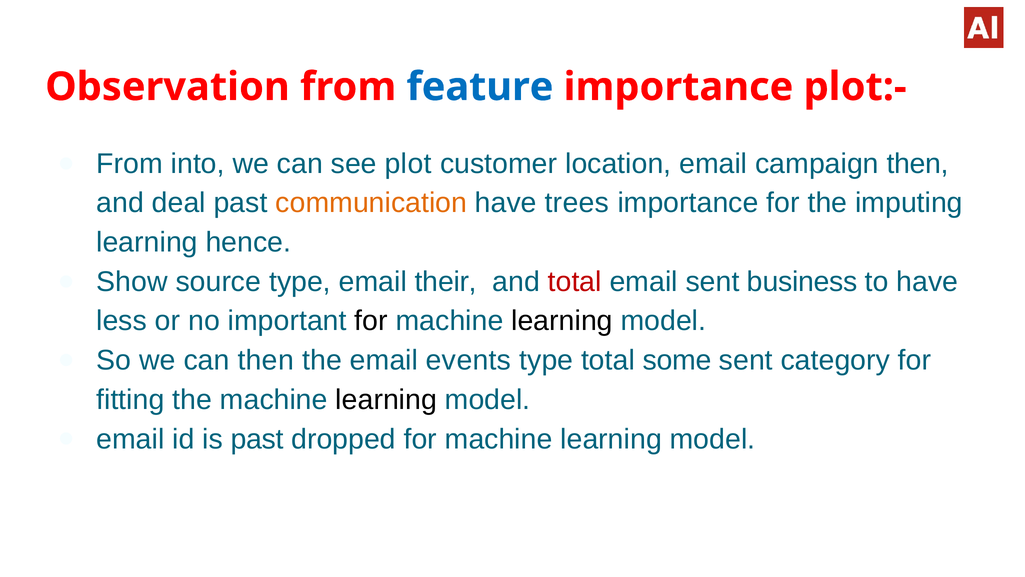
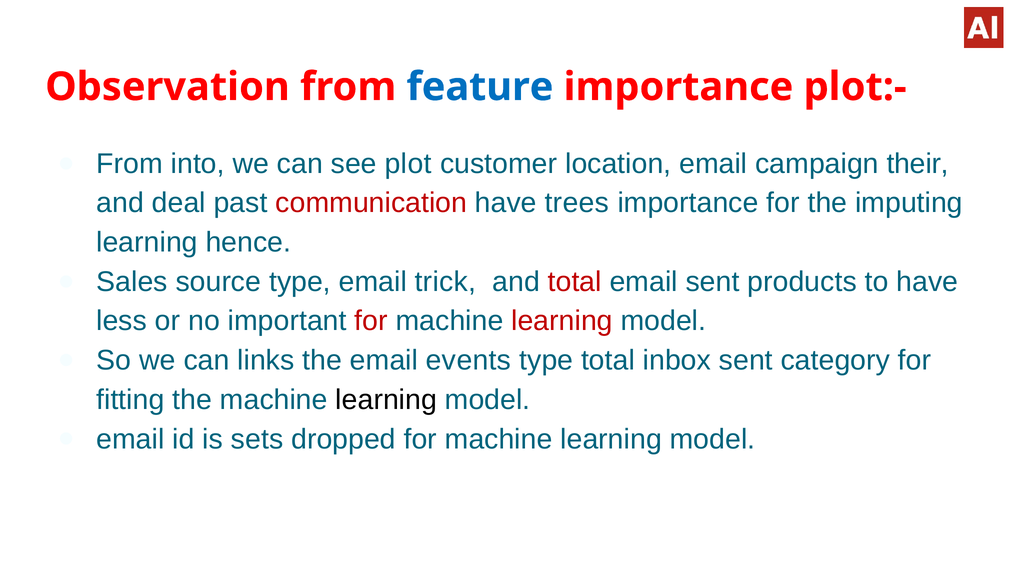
campaign then: then -> their
communication colour: orange -> red
Show: Show -> Sales
their: their -> trick
business: business -> products
for at (371, 321) colour: black -> red
learning at (562, 321) colour: black -> red
can then: then -> links
some: some -> inbox
is past: past -> sets
